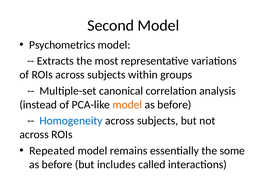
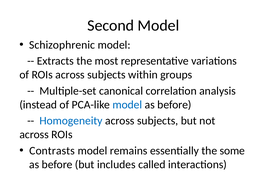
Psychometrics: Psychometrics -> Schizophrenic
model at (127, 105) colour: orange -> blue
Repeated: Repeated -> Contrasts
